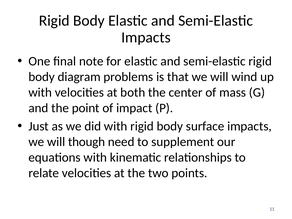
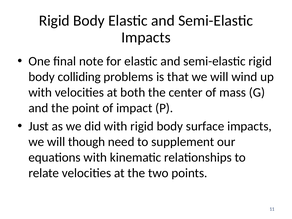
diagram: diagram -> colliding
